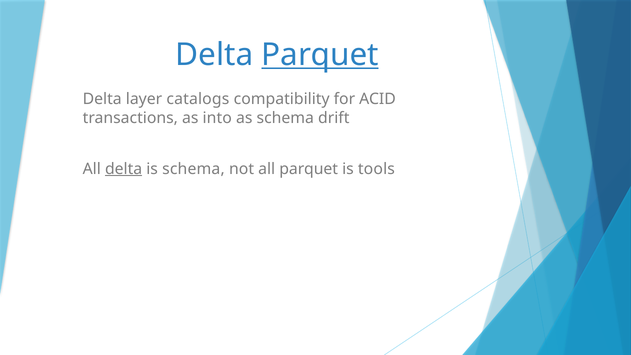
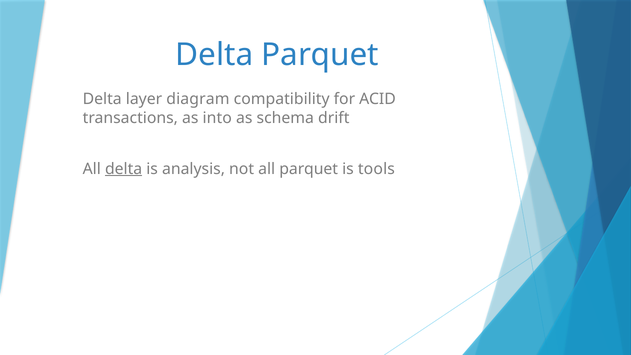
Parquet at (320, 55) underline: present -> none
catalogs: catalogs -> diagram
is schema: schema -> analysis
